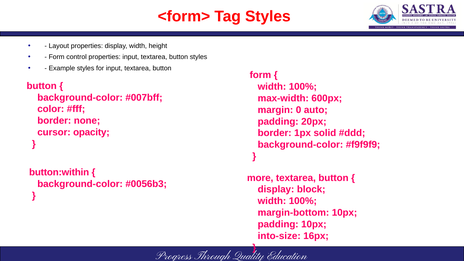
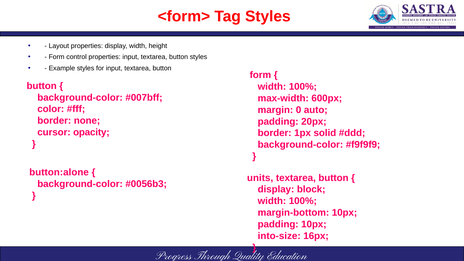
button:within: button:within -> button:alone
more: more -> units
